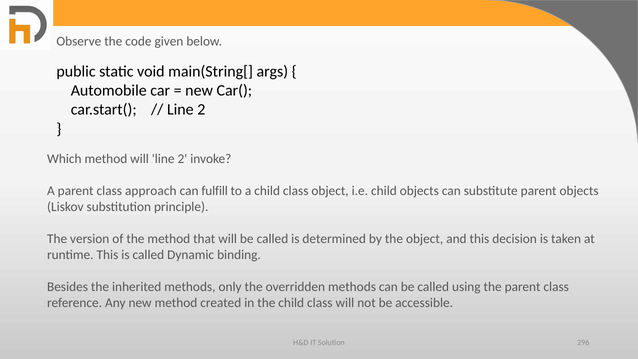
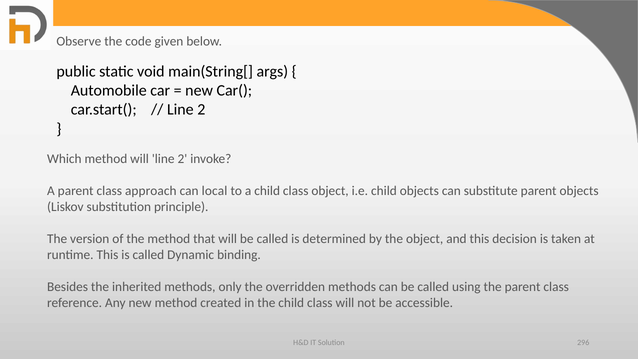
fulfill: fulfill -> local
